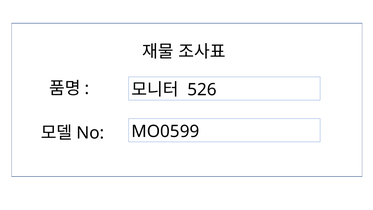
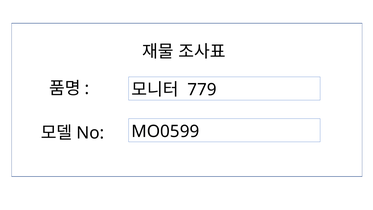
526: 526 -> 779
